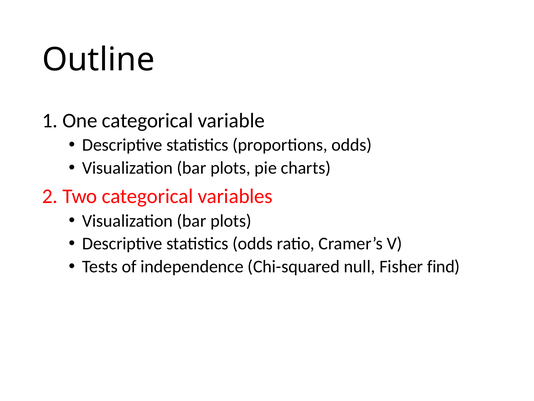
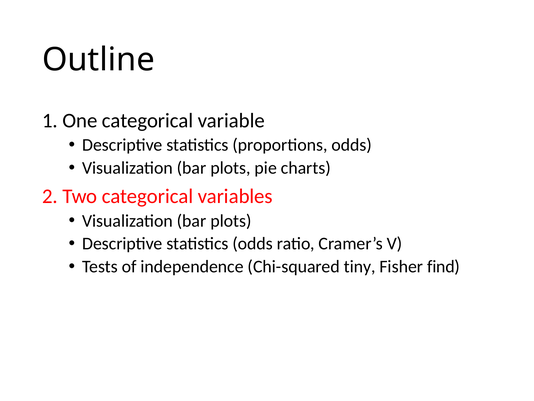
null: null -> tiny
